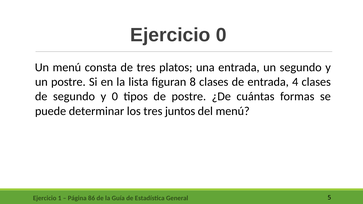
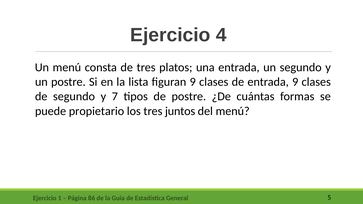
Ejercicio 0: 0 -> 4
figuran 8: 8 -> 9
entrada 4: 4 -> 9
y 0: 0 -> 7
determinar: determinar -> propietario
